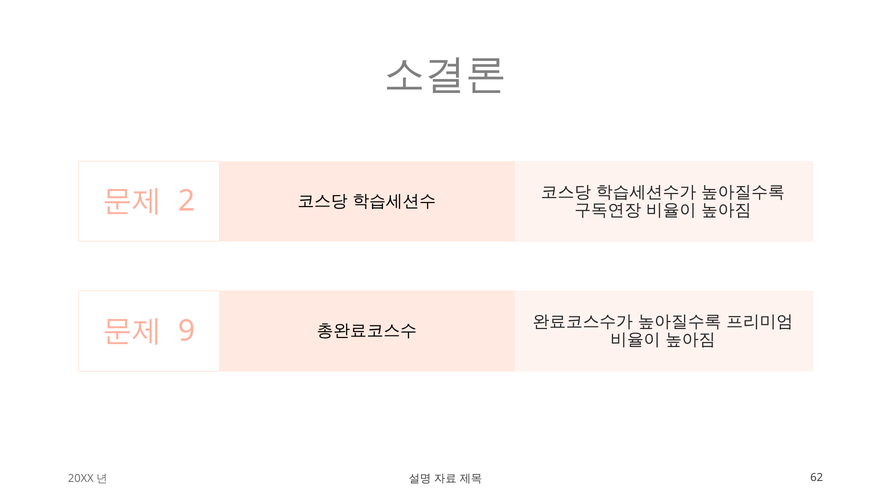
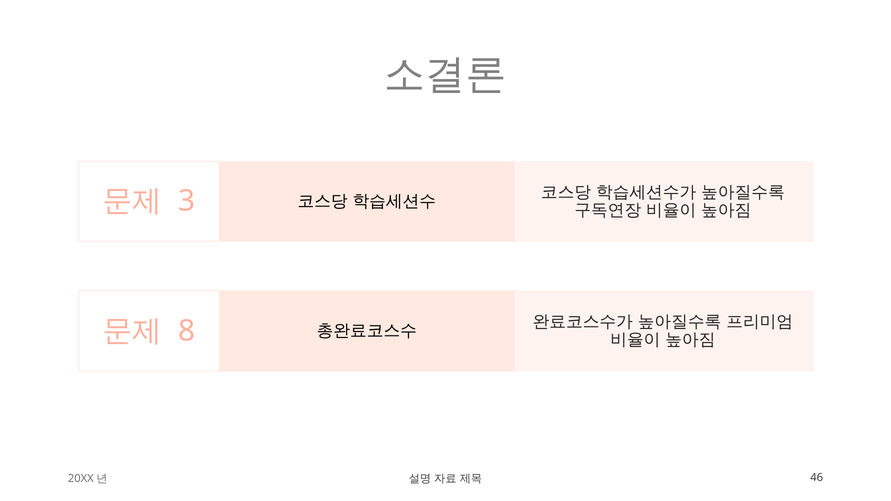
2: 2 -> 3
9: 9 -> 8
62: 62 -> 46
